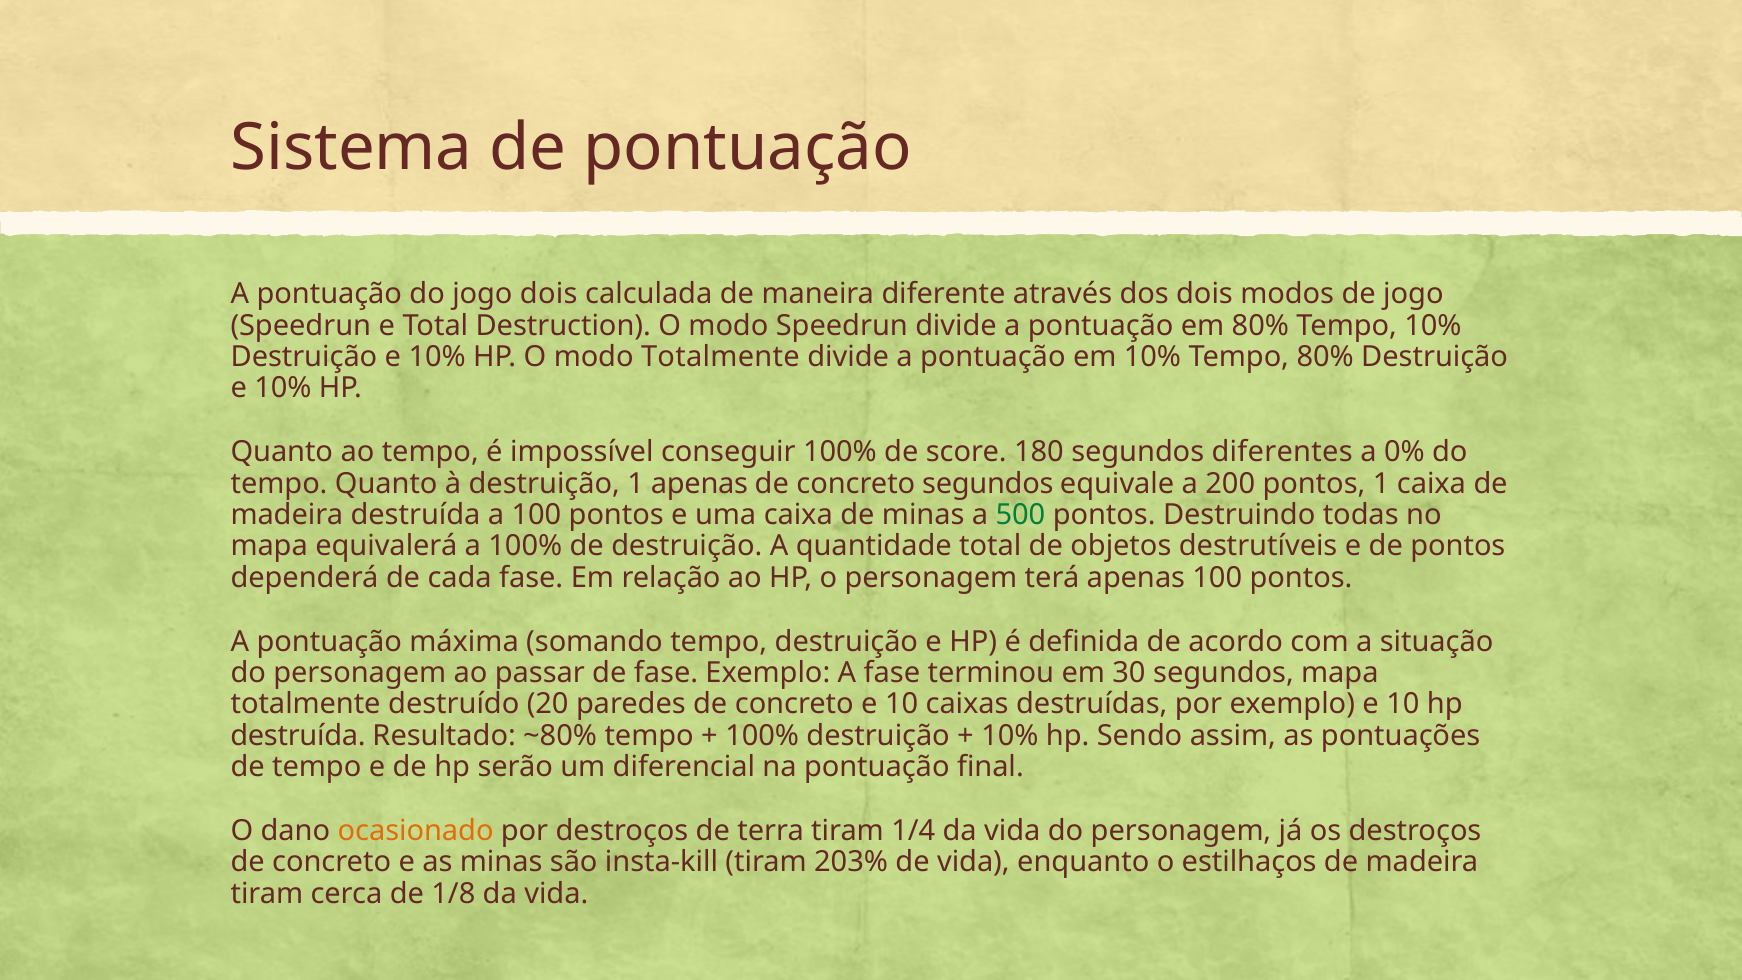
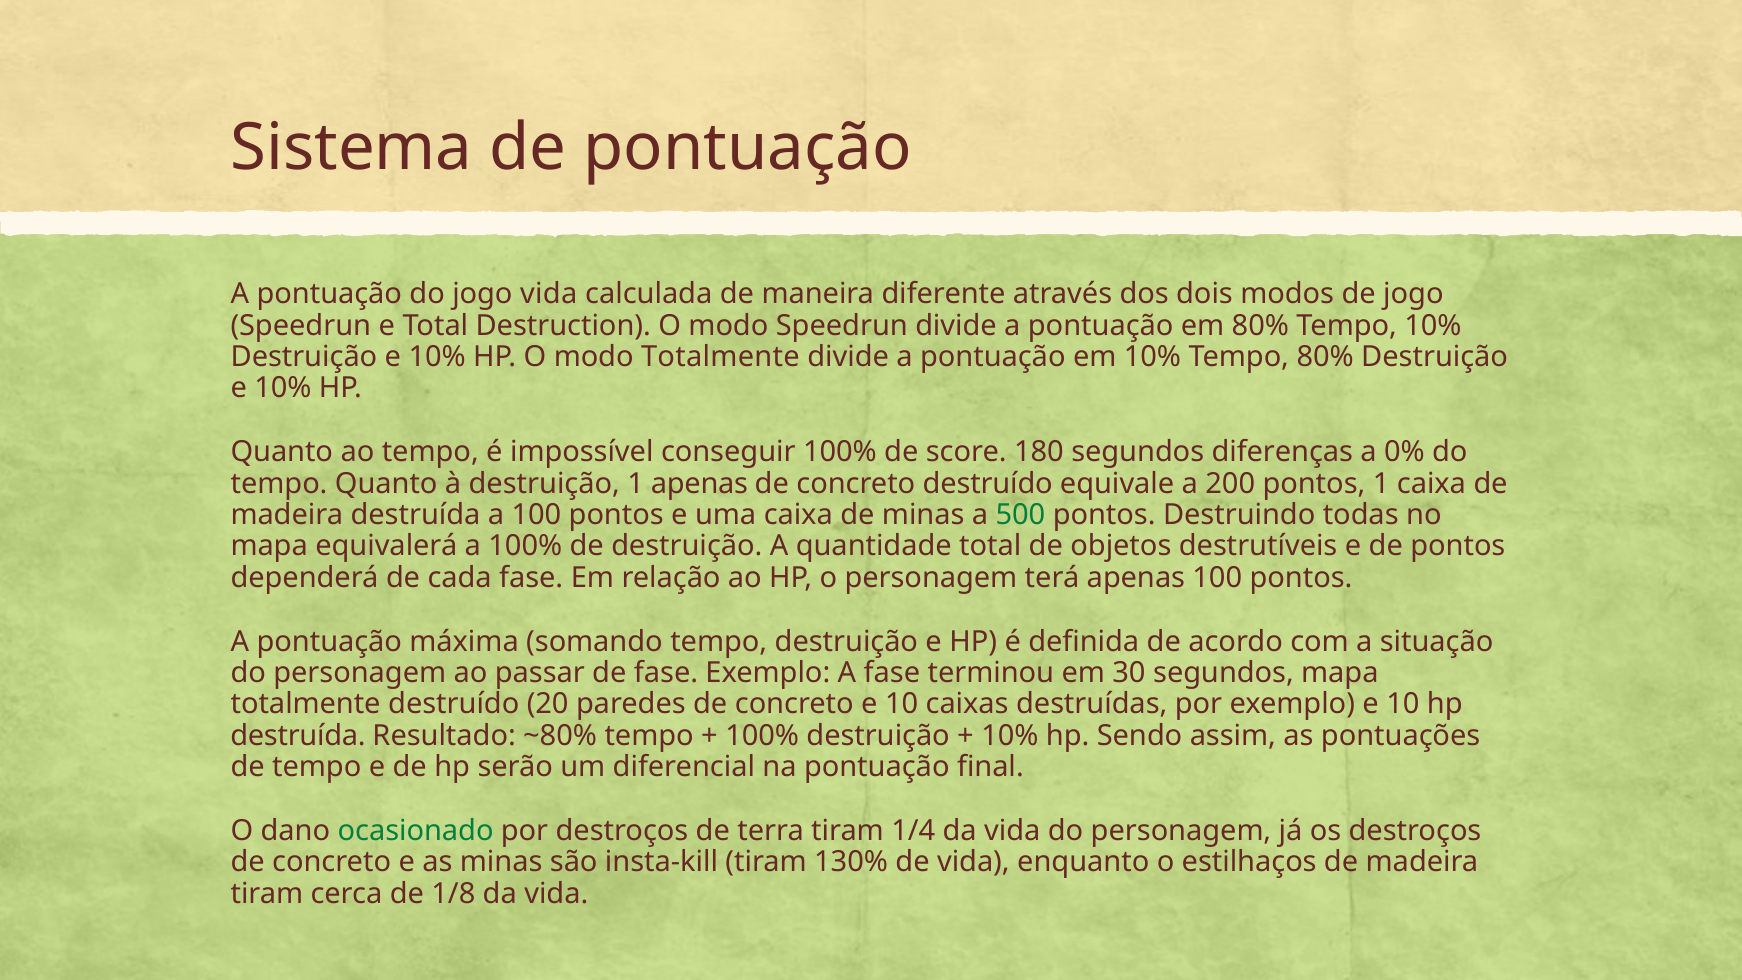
jogo dois: dois -> vida
diferentes: diferentes -> diferenças
concreto segundos: segundos -> destruído
ocasionado colour: orange -> green
203%: 203% -> 130%
